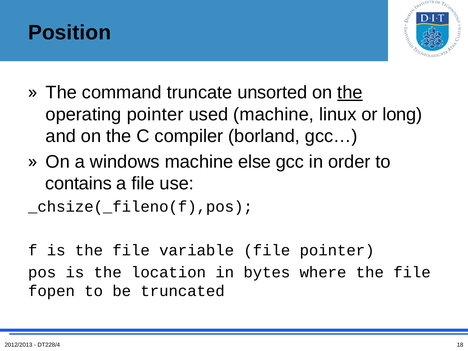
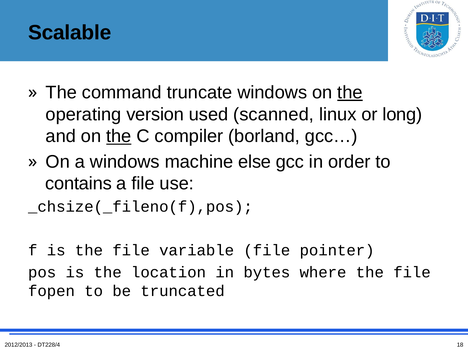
Position: Position -> Scalable
truncate unsorted: unsorted -> windows
operating pointer: pointer -> version
used machine: machine -> scanned
the at (119, 136) underline: none -> present
